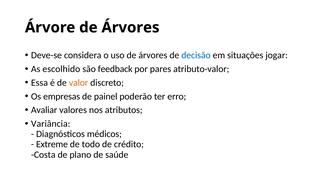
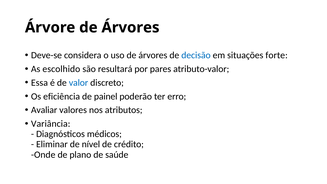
jogar: jogar -> forte
feedback: feedback -> resultará
valor colour: orange -> blue
empresas: empresas -> eficiência
Extreme: Extreme -> Eliminar
todo: todo -> nível
Costa: Costa -> Onde
